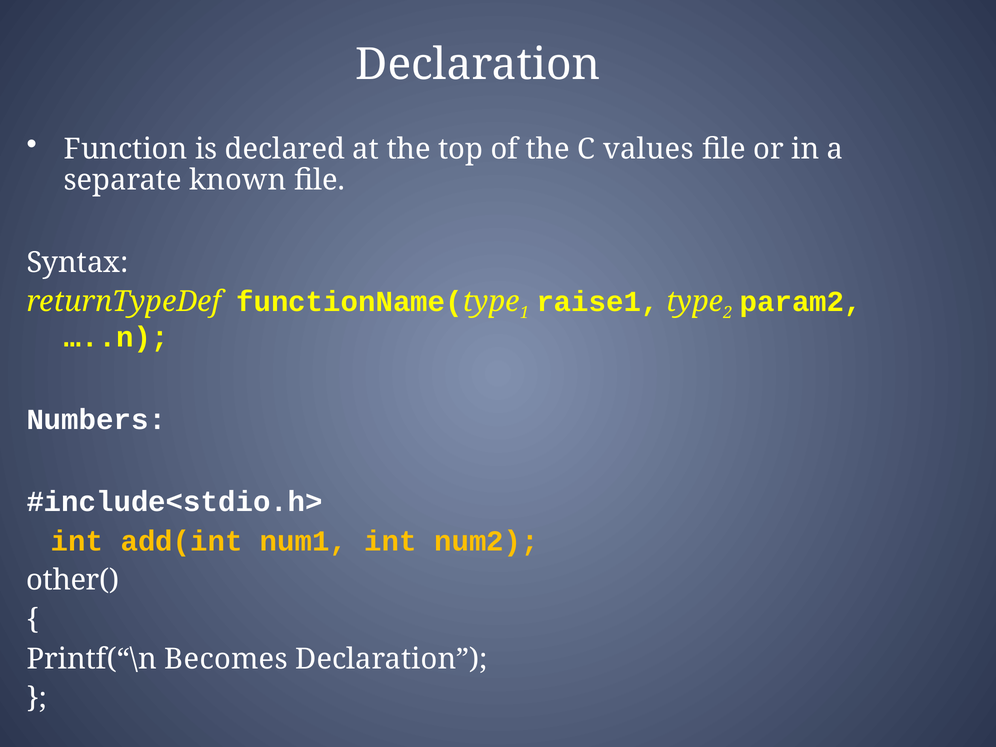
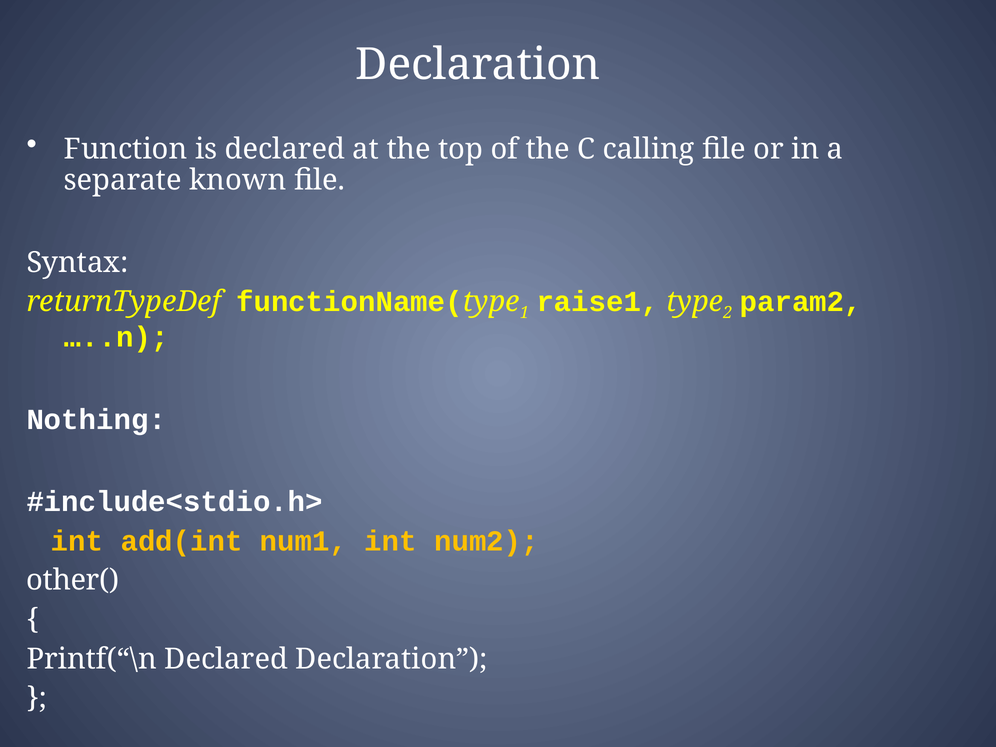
values: values -> calling
Numbers: Numbers -> Nothing
Printf(“\n Becomes: Becomes -> Declared
